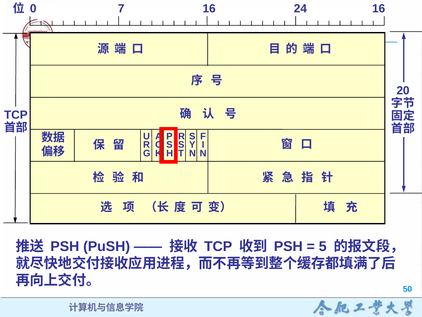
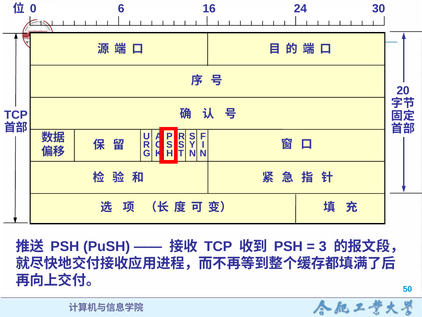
7: 7 -> 6
24 16: 16 -> 30
5: 5 -> 3
